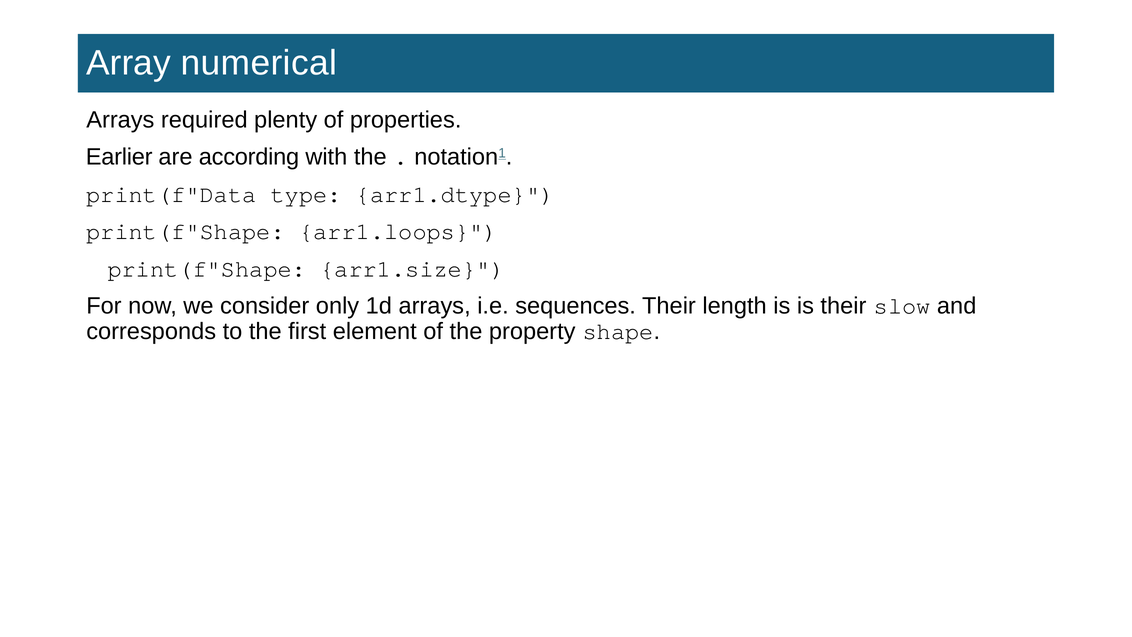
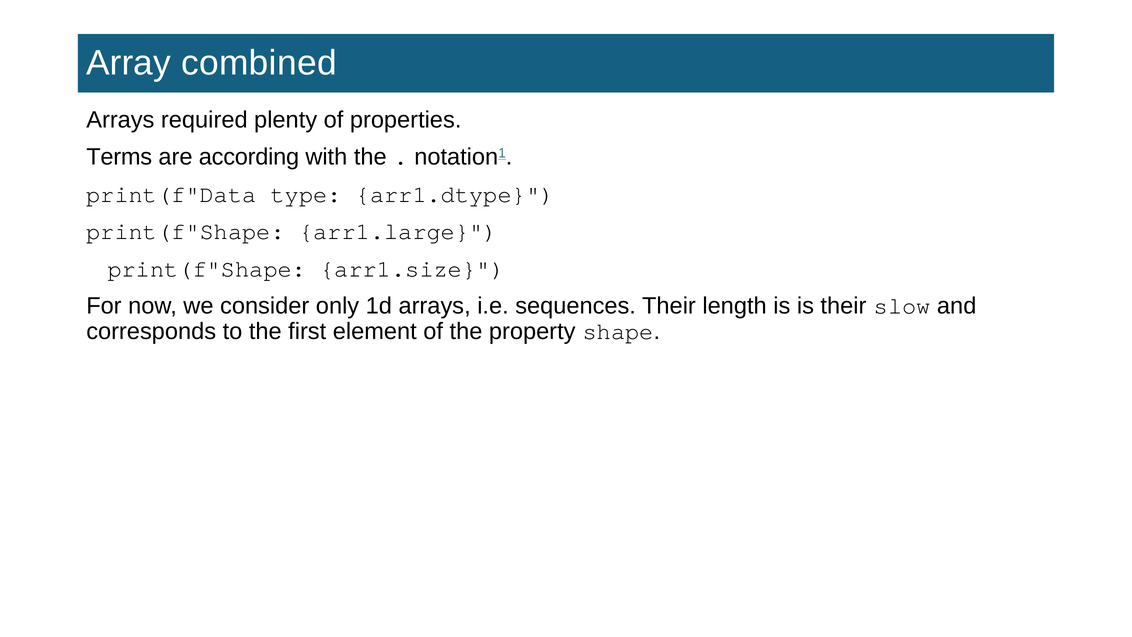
numerical: numerical -> combined
Earlier: Earlier -> Terms
arr1.loops: arr1.loops -> arr1.large
